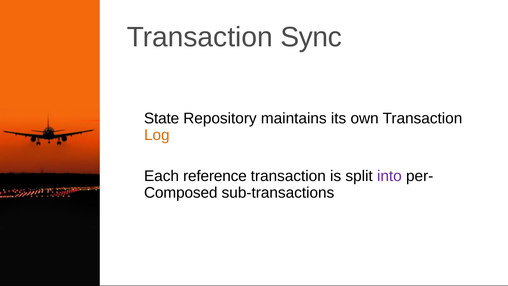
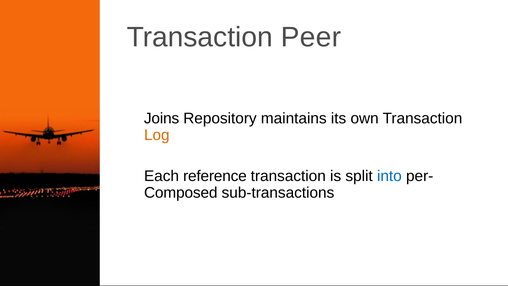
Sync: Sync -> Peer
State: State -> Joins
into colour: purple -> blue
